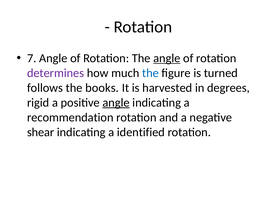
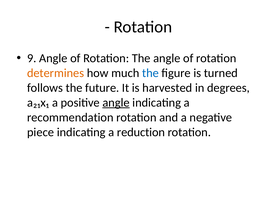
7: 7 -> 9
angle at (167, 58) underline: present -> none
determines colour: purple -> orange
books: books -> future
rigid: rigid -> a₂₁x₁
shear: shear -> piece
identified: identified -> reduction
